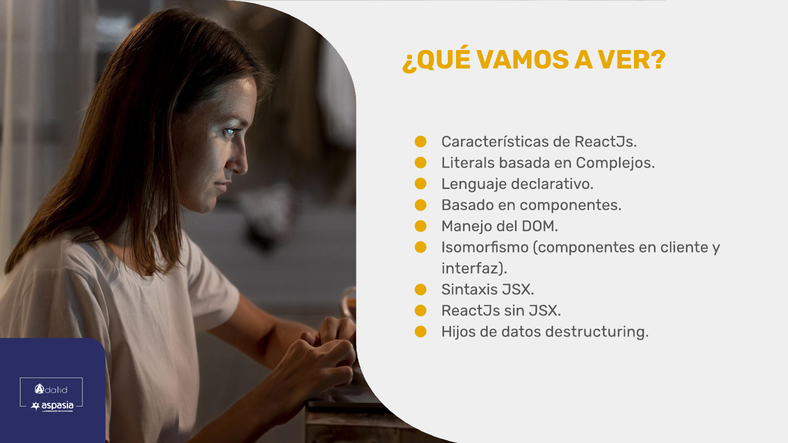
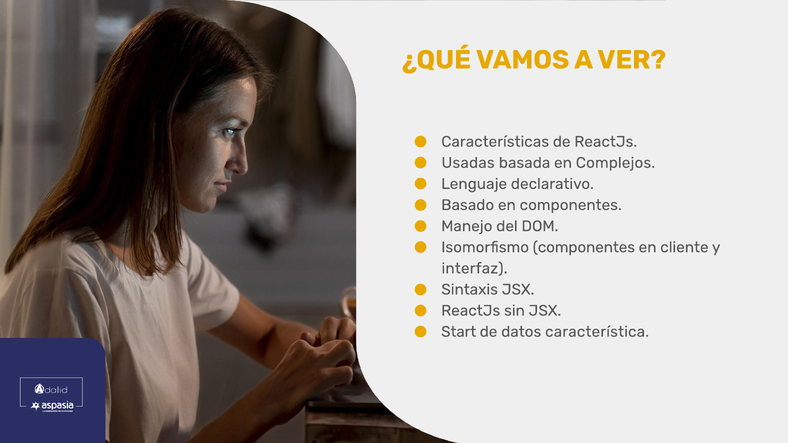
Literals: Literals -> Usadas
Hijos: Hijos -> Start
destructuring: destructuring -> característica
